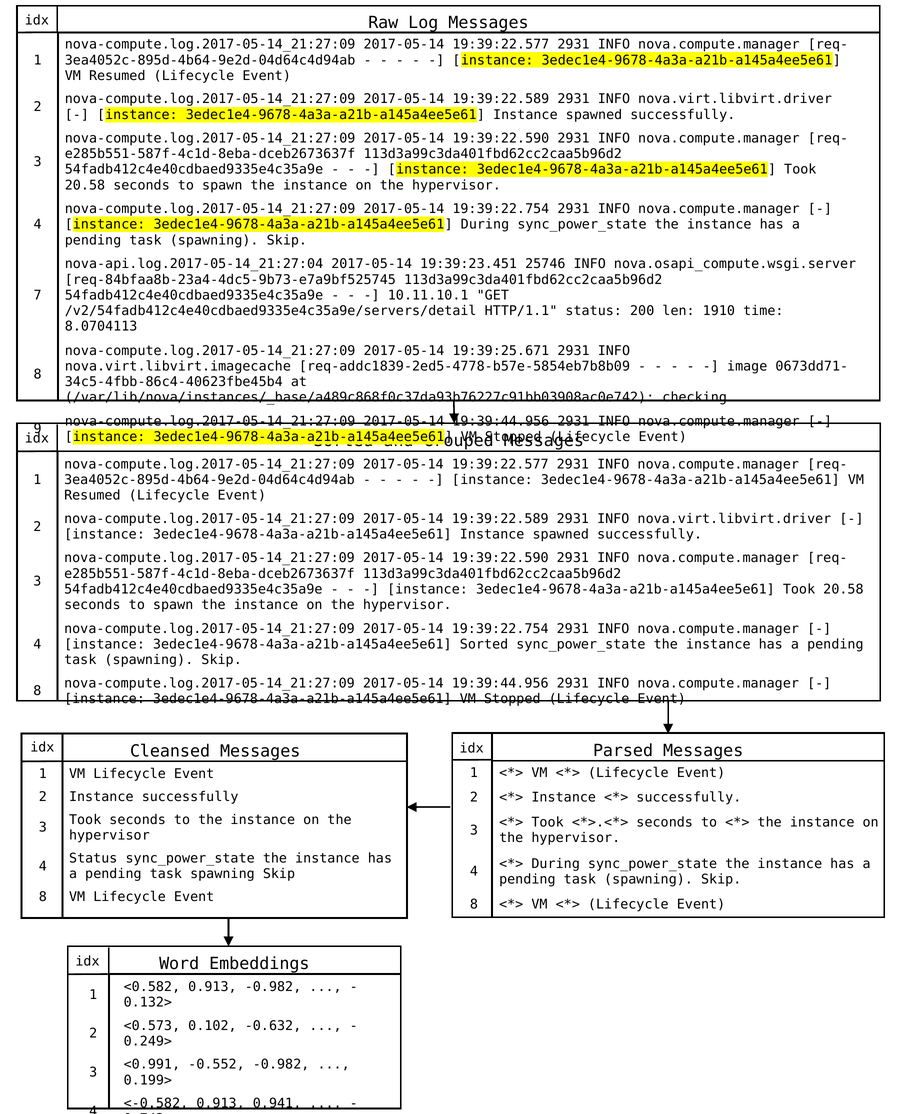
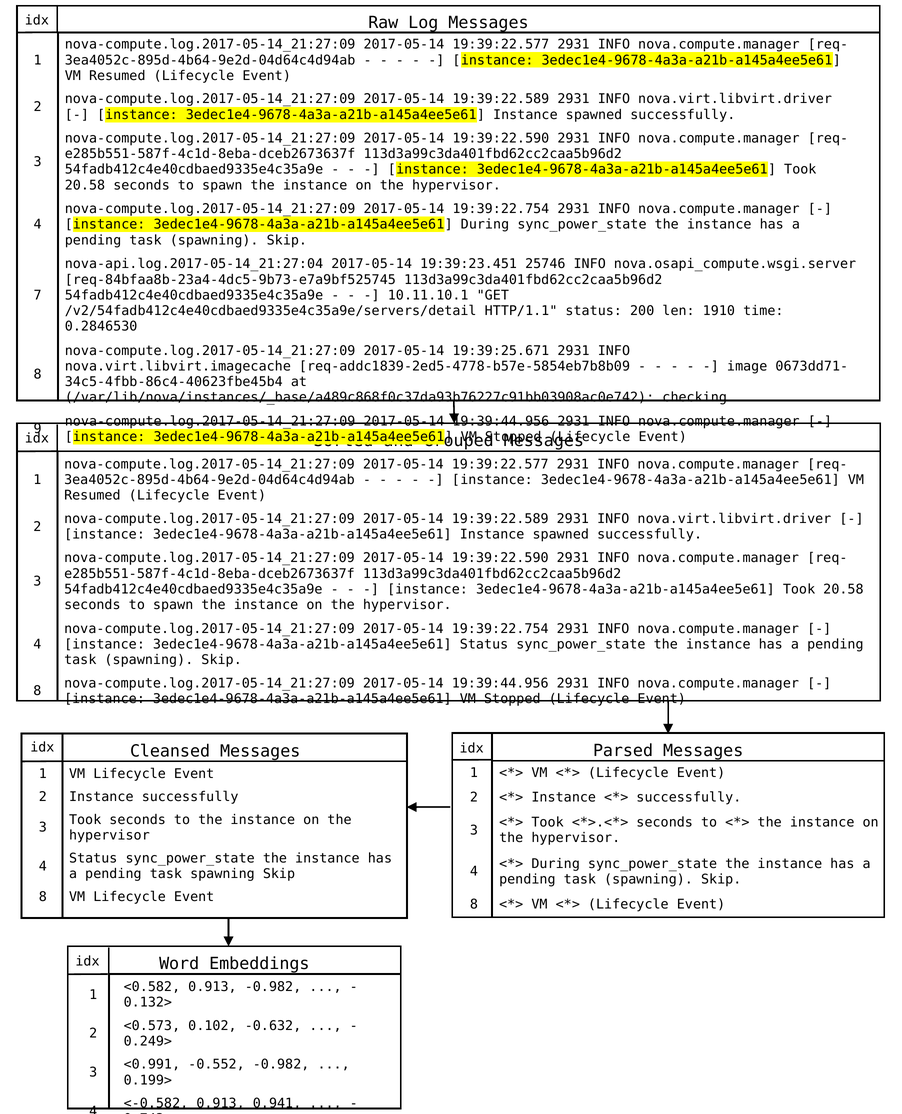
8.0704113: 8.0704113 -> 0.2846530
3edec1e4-9678-4a3a-a21b-a145a4ee5e61 Sorted: Sorted -> Status
